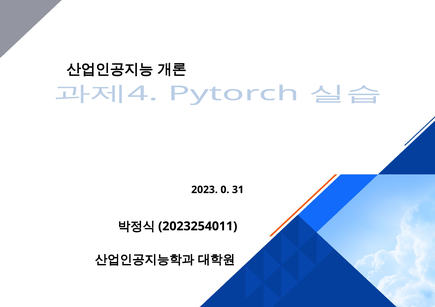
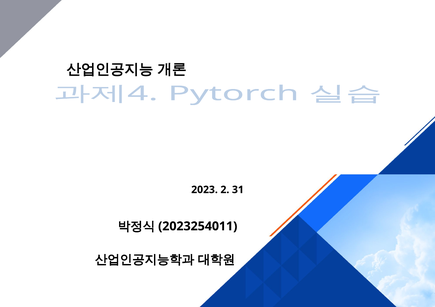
0: 0 -> 2
